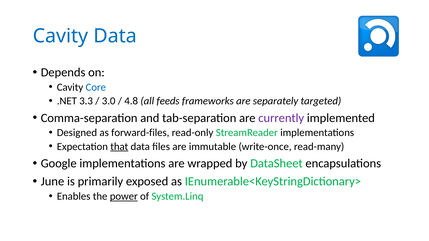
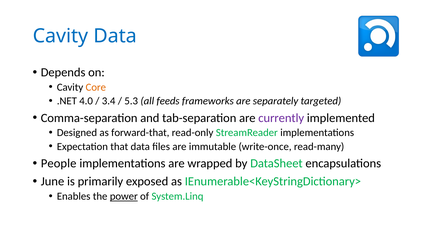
Core colour: blue -> orange
3.3: 3.3 -> 4.0
3.0: 3.0 -> 3.4
4.8: 4.8 -> 5.3
forward-files: forward-files -> forward-that
that underline: present -> none
Google: Google -> People
